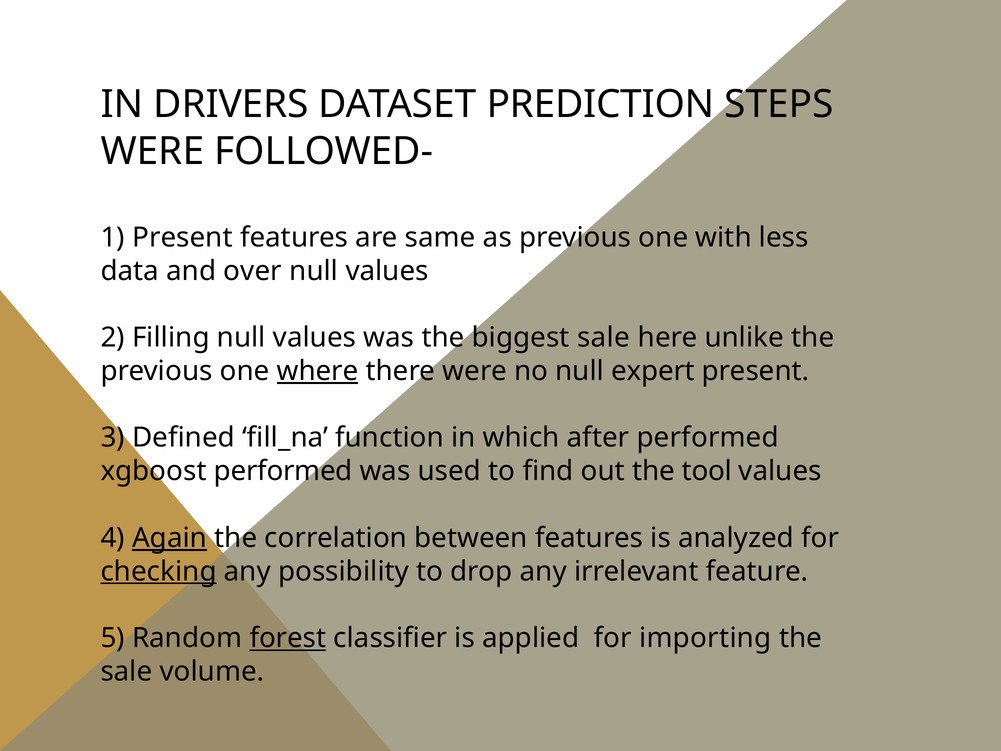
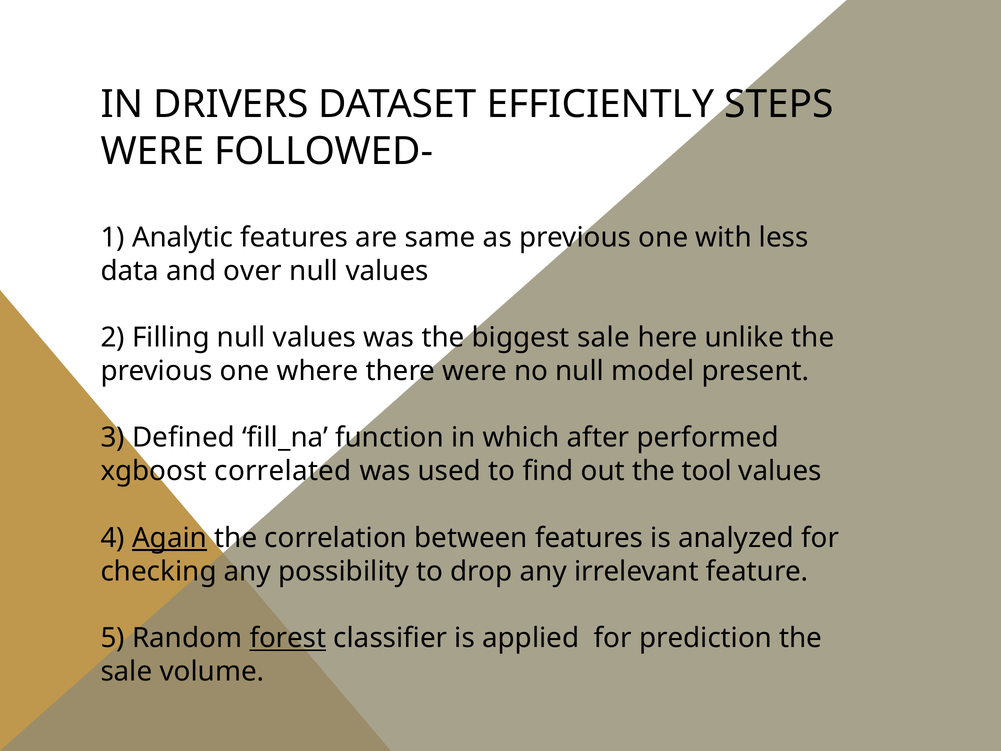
PREDICTION: PREDICTION -> EFFICIENTLY
1 Present: Present -> Analytic
where underline: present -> none
expert: expert -> model
xgboost performed: performed -> correlated
checking underline: present -> none
importing: importing -> prediction
